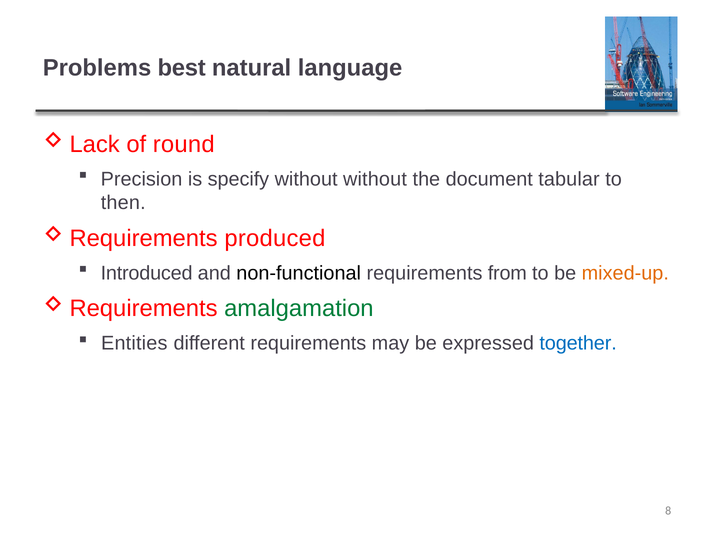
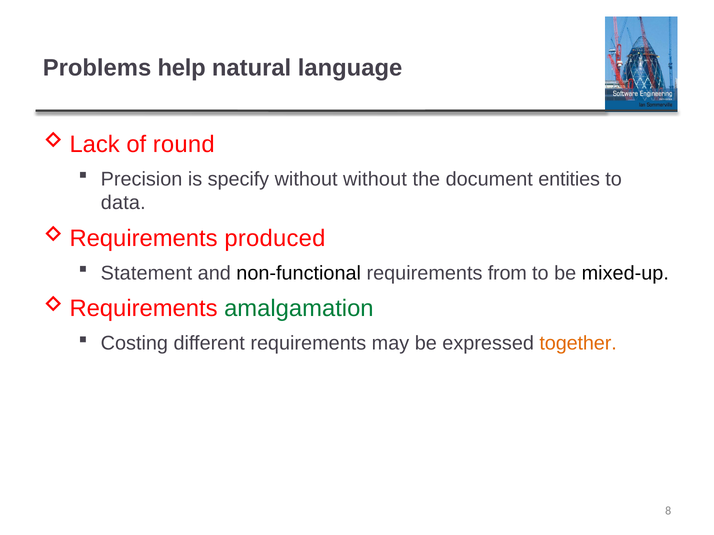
best: best -> help
tabular: tabular -> entities
then: then -> data
Introduced: Introduced -> Statement
mixed-up colour: orange -> black
Entities: Entities -> Costing
together colour: blue -> orange
